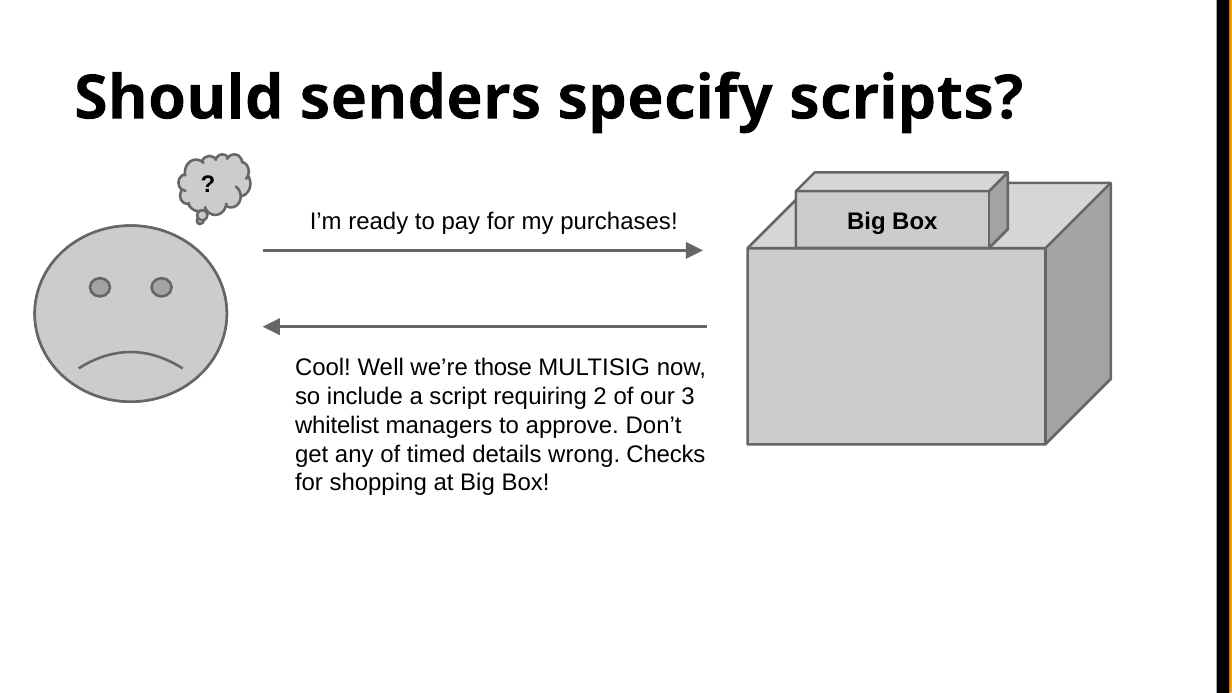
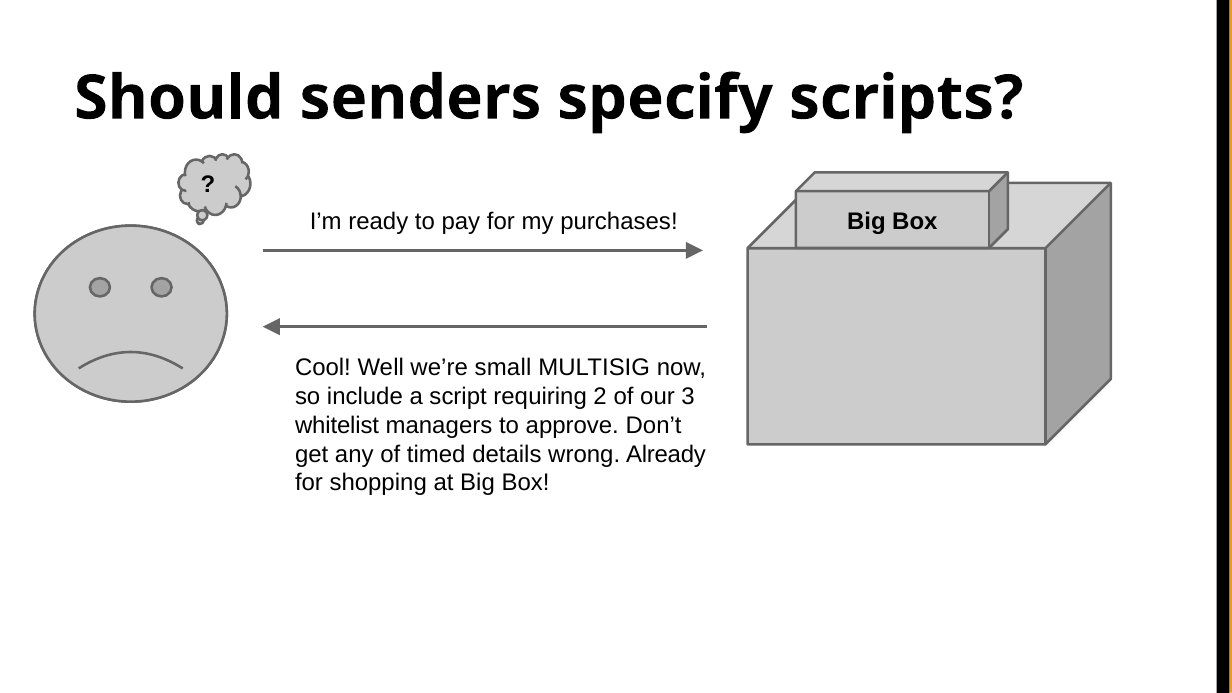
those: those -> small
Checks: Checks -> Already
